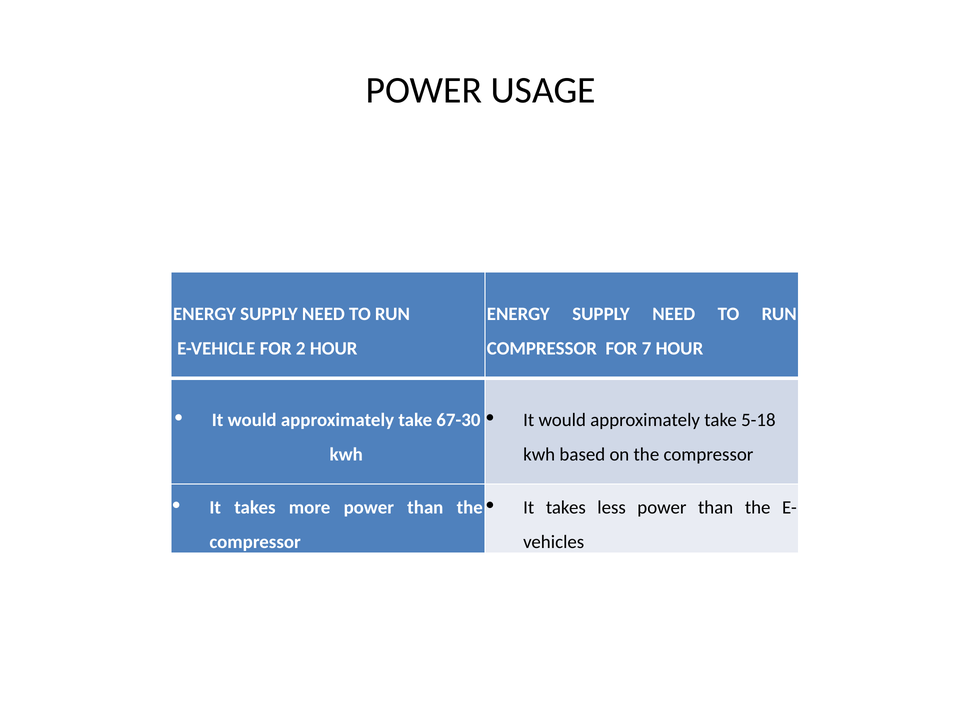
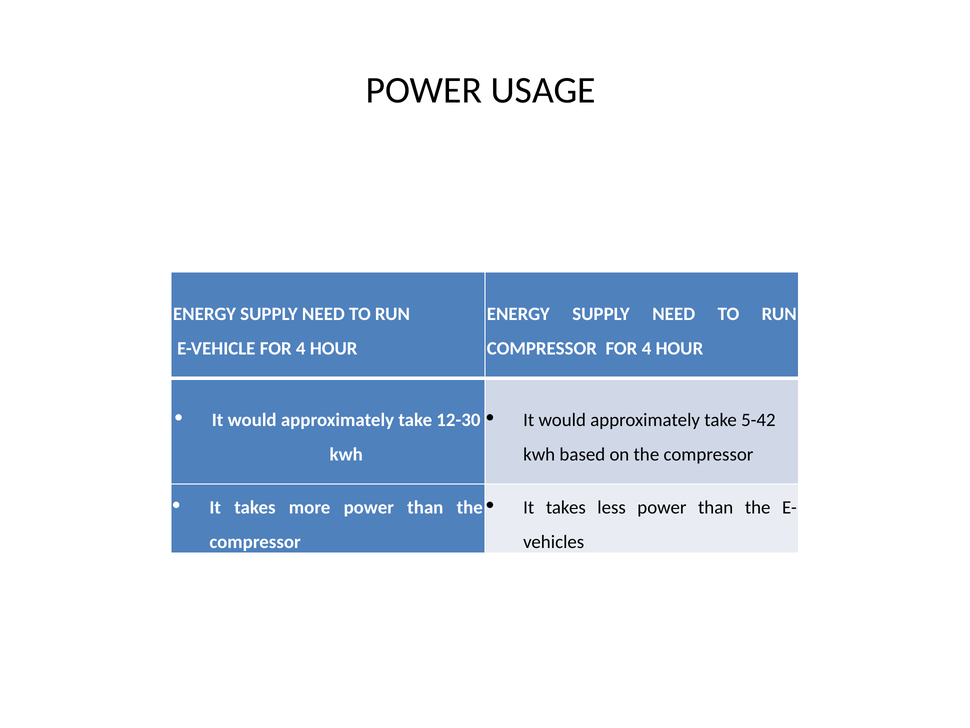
E-VEHICLE FOR 2: 2 -> 4
COMPRESSOR FOR 7: 7 -> 4
67-30: 67-30 -> 12-30
5-18: 5-18 -> 5-42
